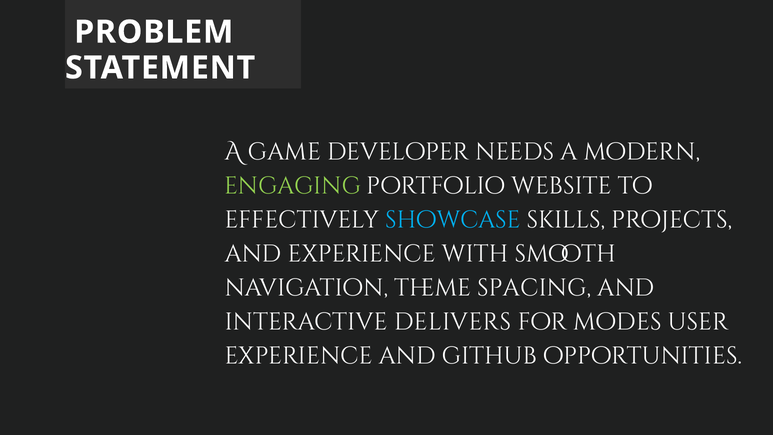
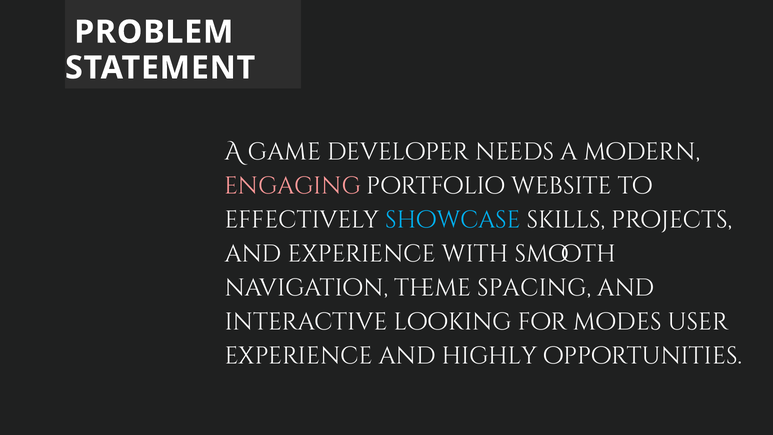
engaging colour: light green -> pink
delivers: delivers -> looking
github: github -> highly
